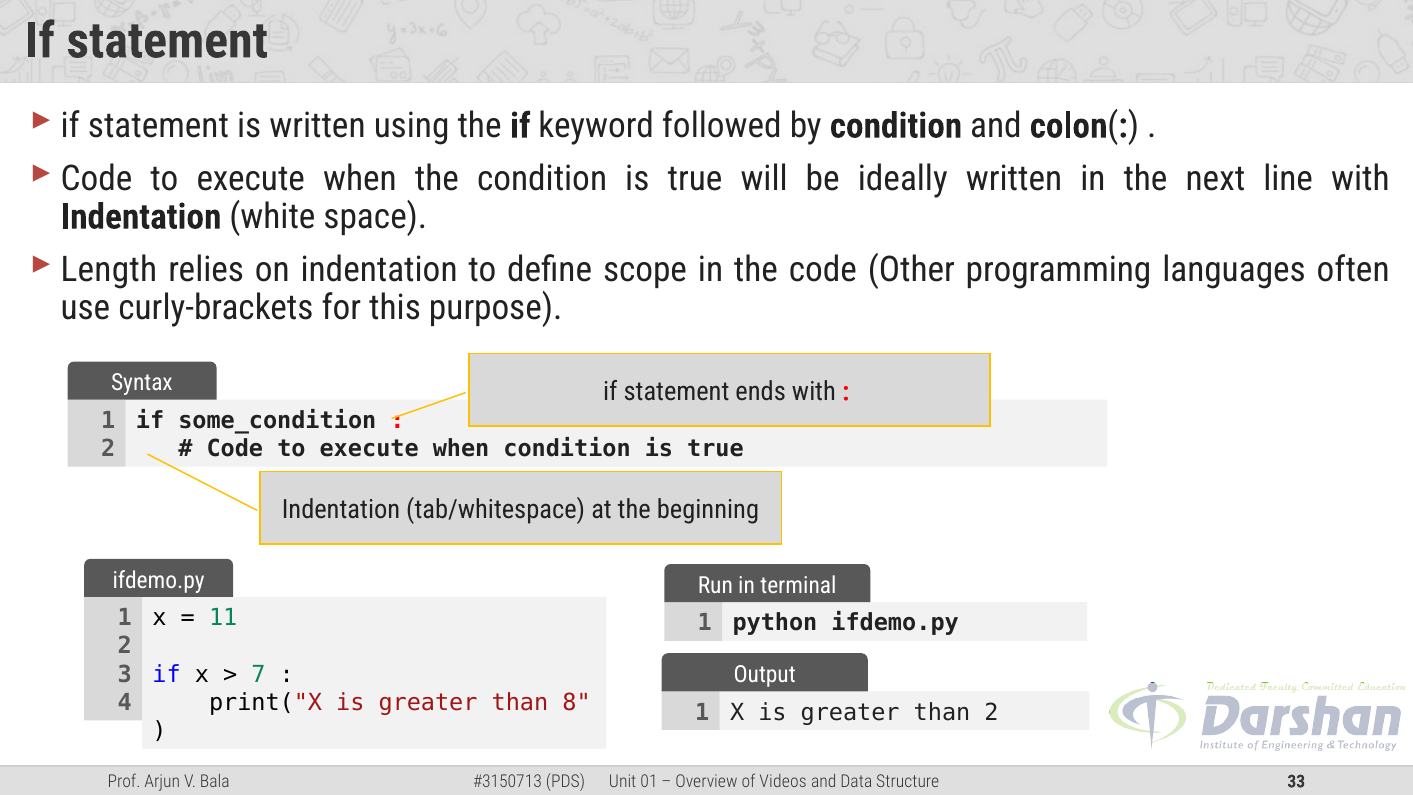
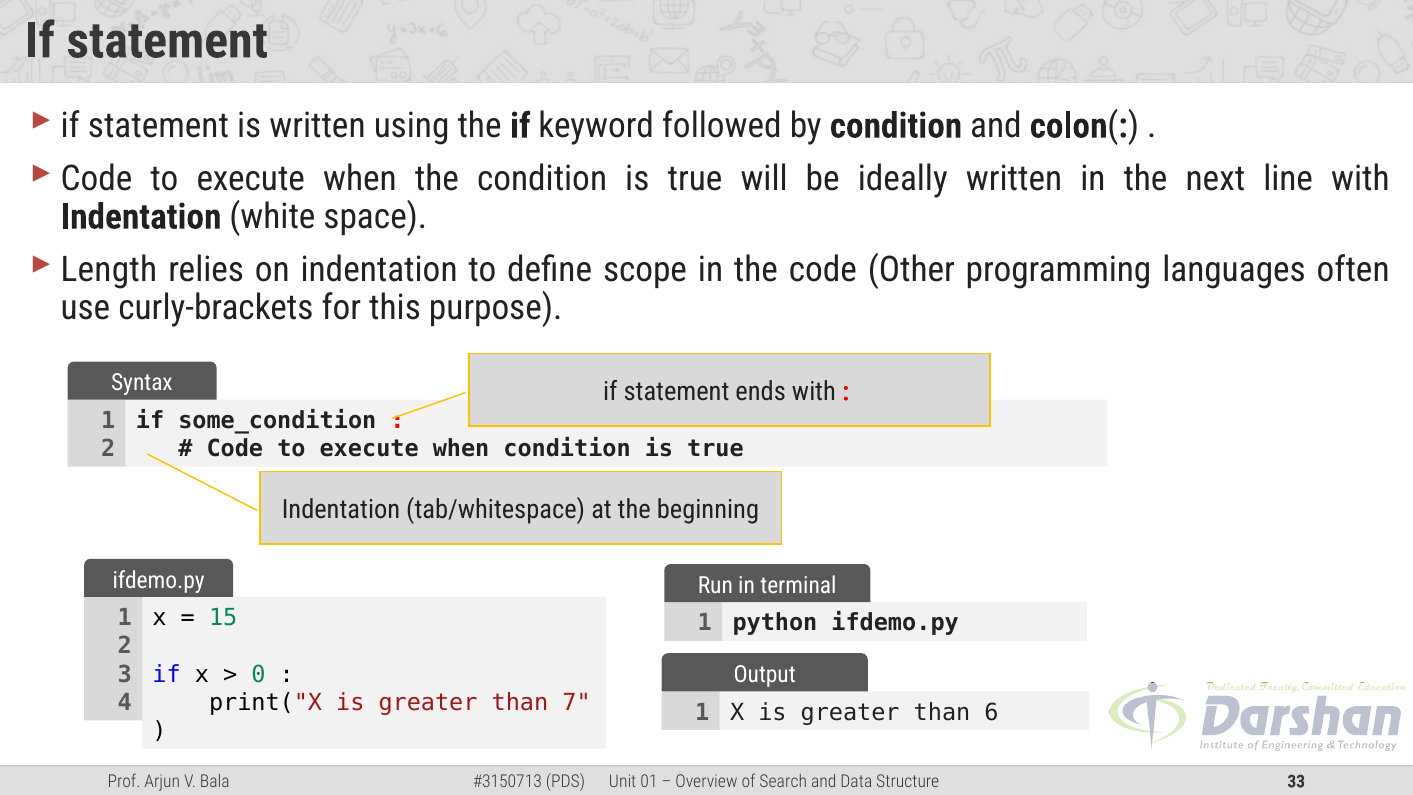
11: 11 -> 15
7: 7 -> 0
8: 8 -> 7
than 2: 2 -> 6
Videos: Videos -> Search
